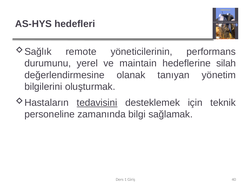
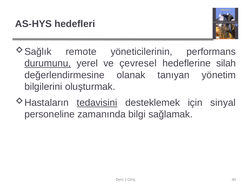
durumunu underline: none -> present
maintain: maintain -> çevresel
teknik: teknik -> sinyal
